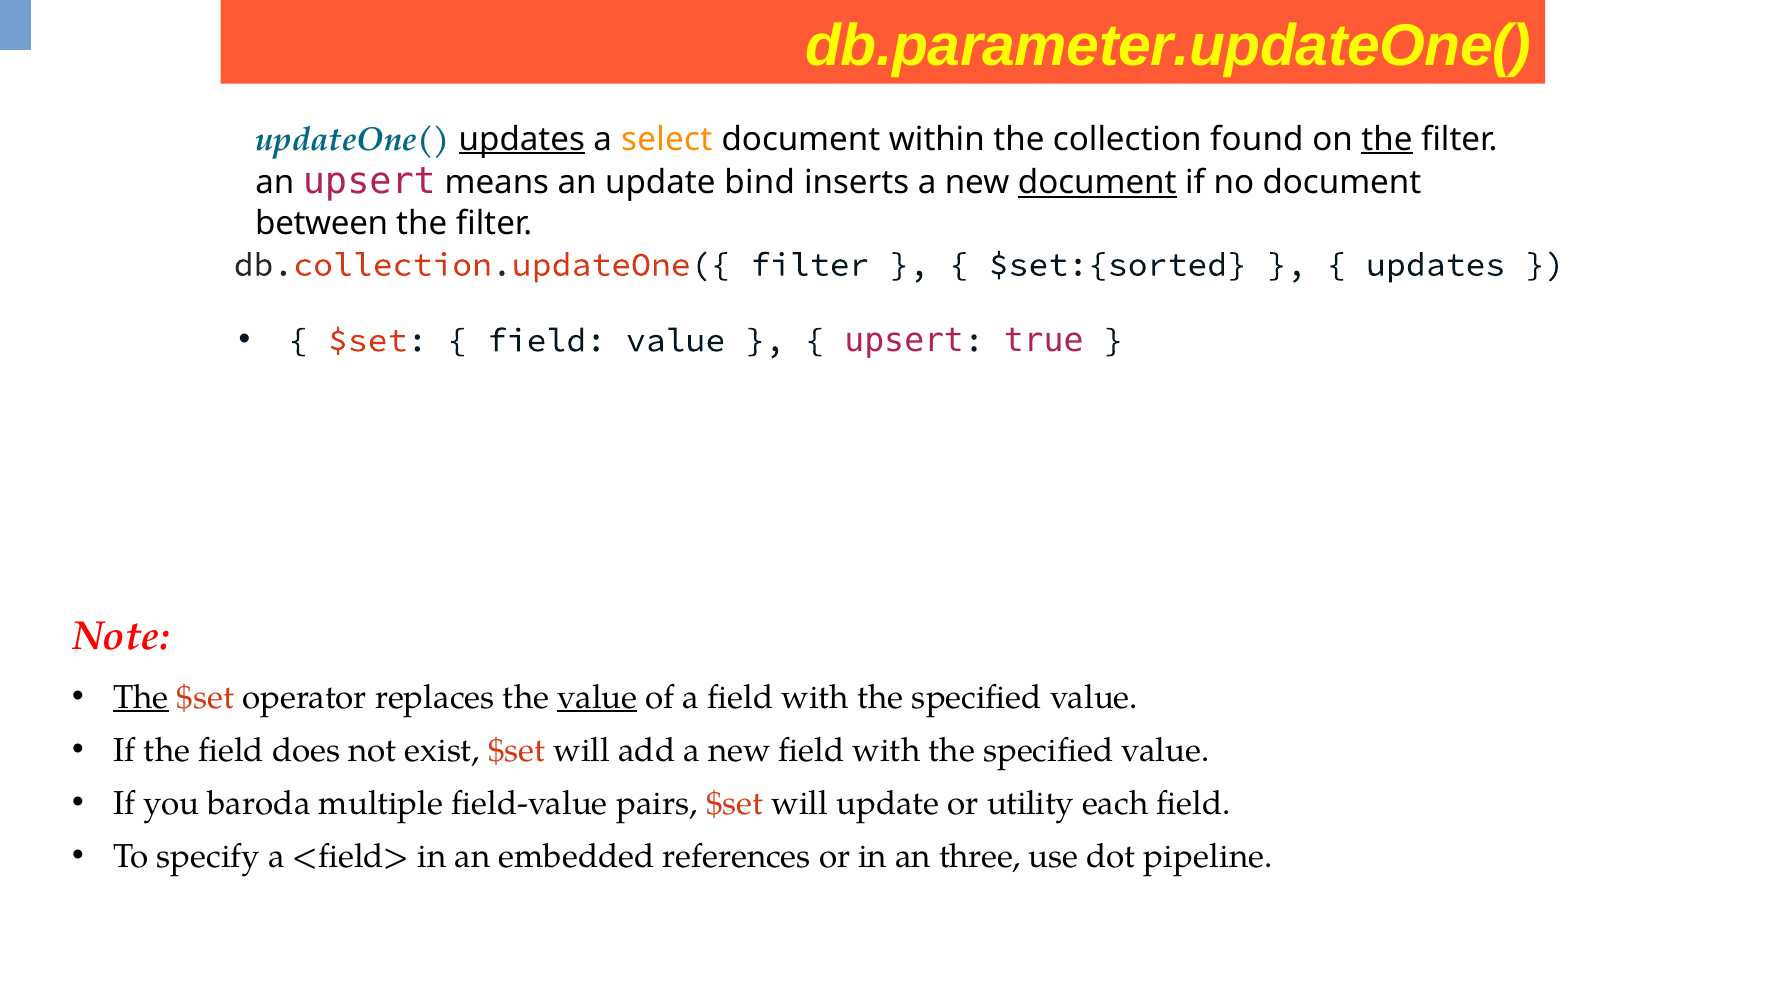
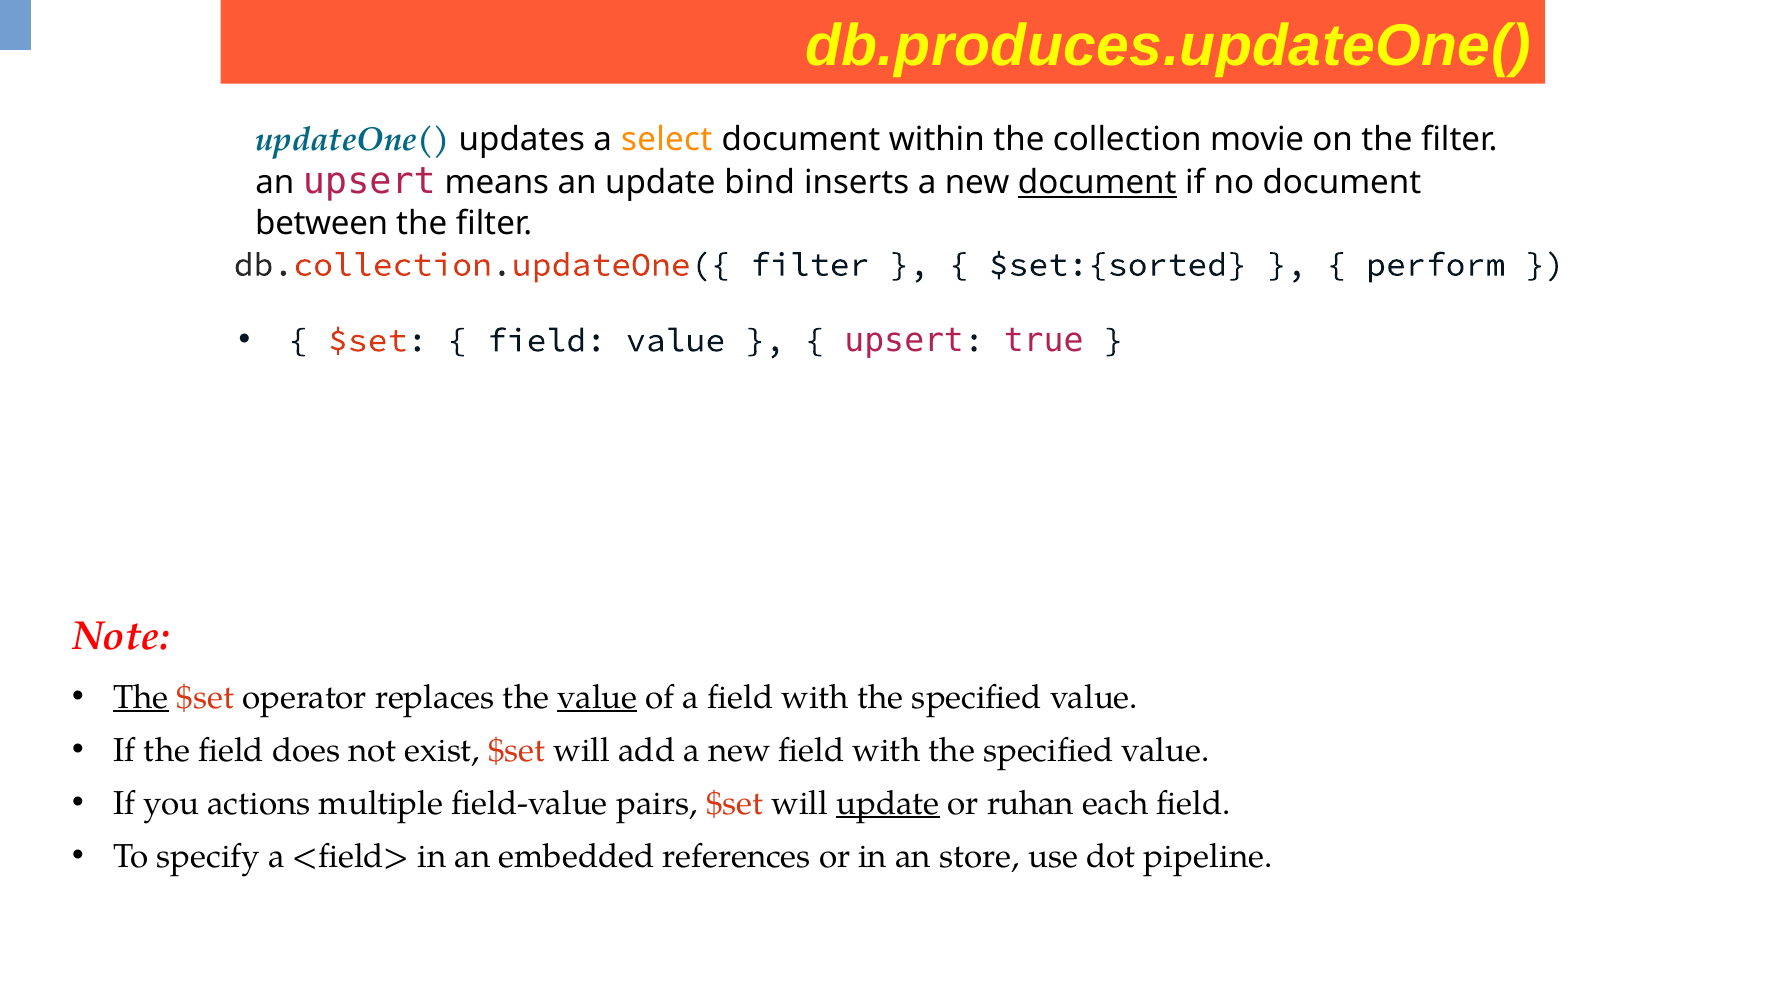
db.parameter.updateOne(: db.parameter.updateOne( -> db.produces.updateOne(
updates at (522, 139) underline: present -> none
found: found -> movie
the at (1387, 139) underline: present -> none
updates at (1436, 265): updates -> perform
baroda: baroda -> actions
update at (888, 803) underline: none -> present
utility: utility -> ruhan
three: three -> store
